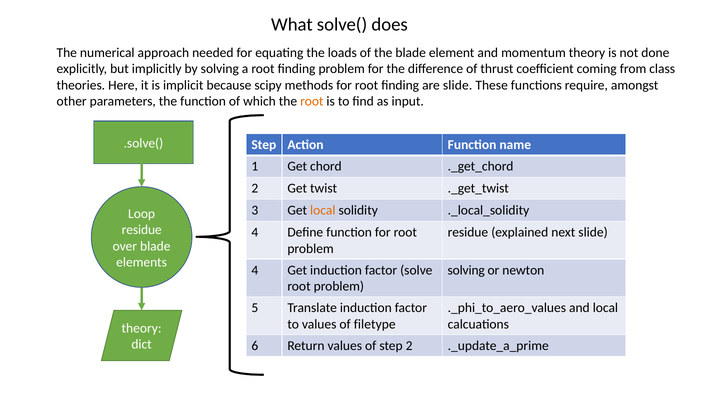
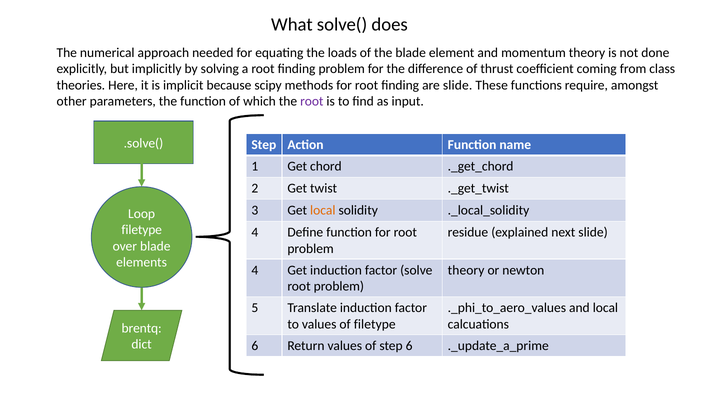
root at (312, 101) colour: orange -> purple
residue at (142, 230): residue -> filetype
solving at (466, 270): solving -> theory
theory at (142, 328): theory -> brentq
step 2: 2 -> 6
